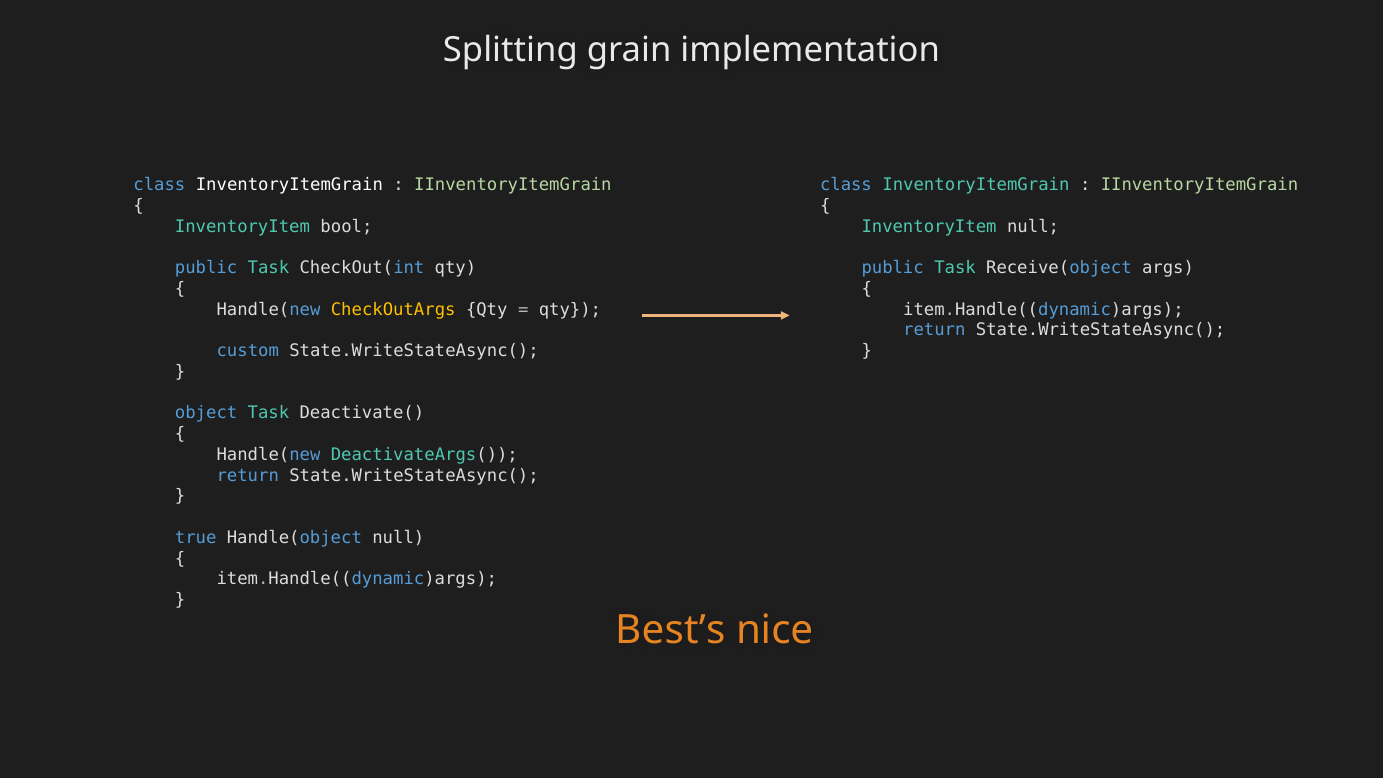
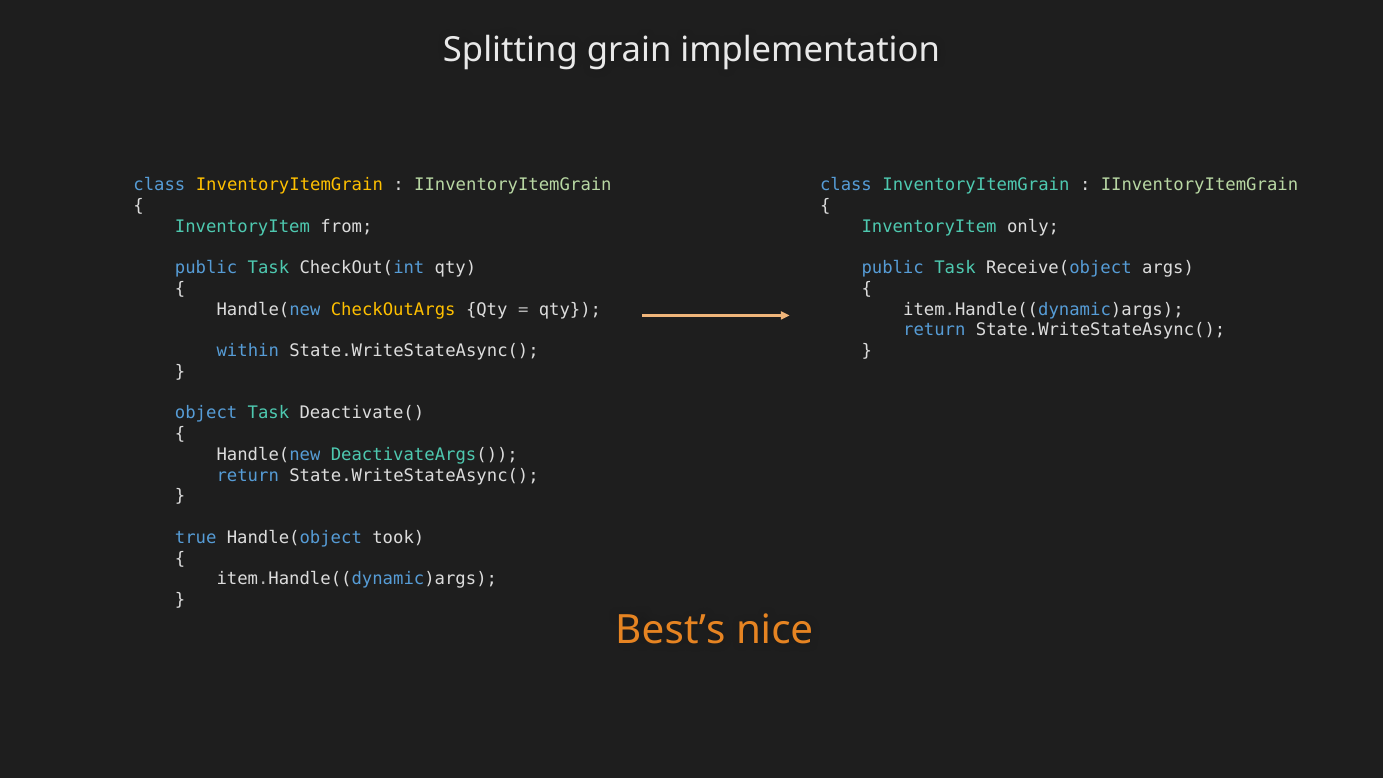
InventoryItemGrain at (289, 185) colour: white -> yellow
bool: bool -> from
InventoryItem null: null -> only
custom: custom -> within
Handle(object null: null -> took
